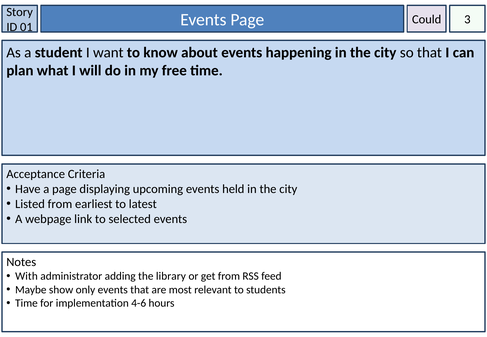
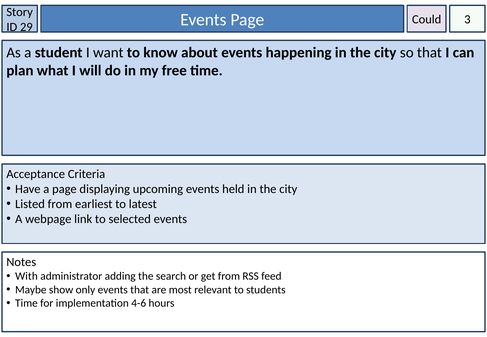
01: 01 -> 29
library: library -> search
